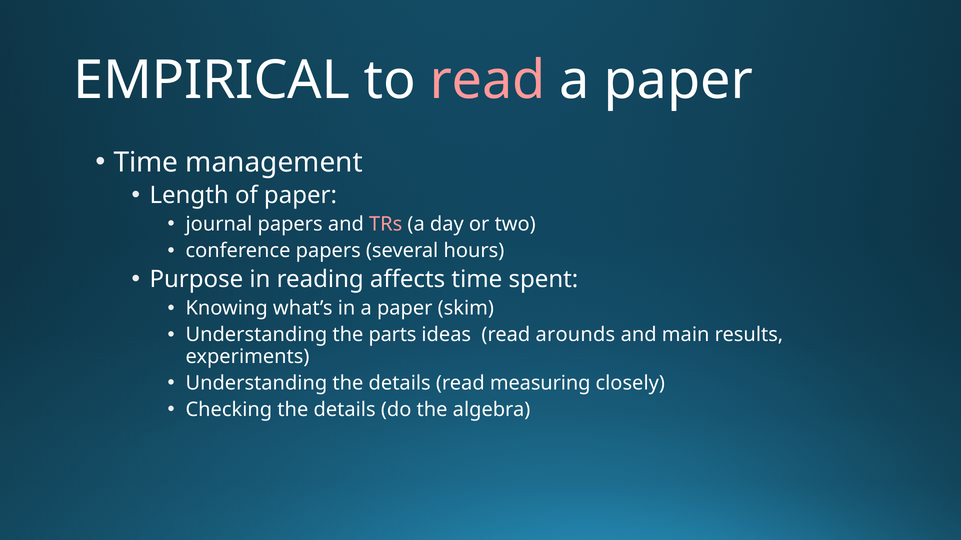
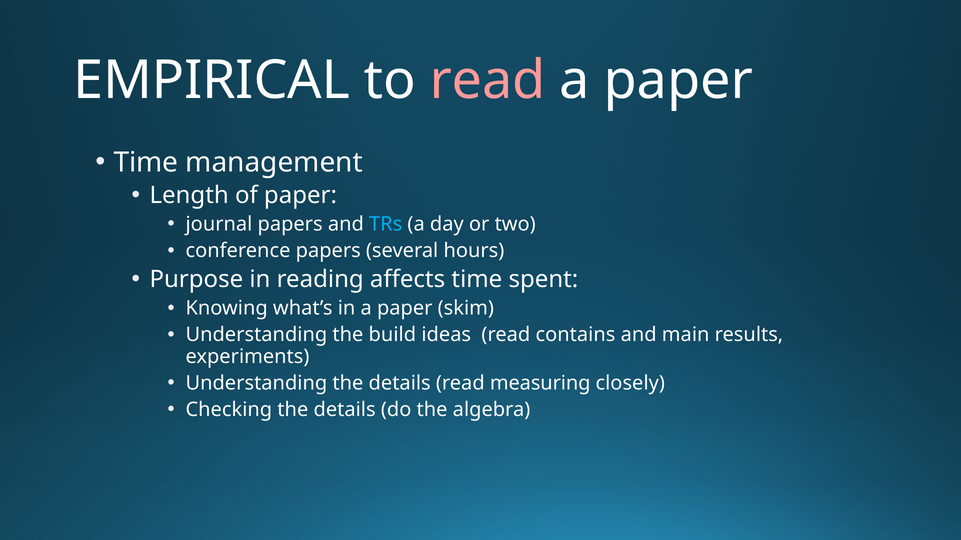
TRs colour: pink -> light blue
parts: parts -> build
arounds: arounds -> contains
